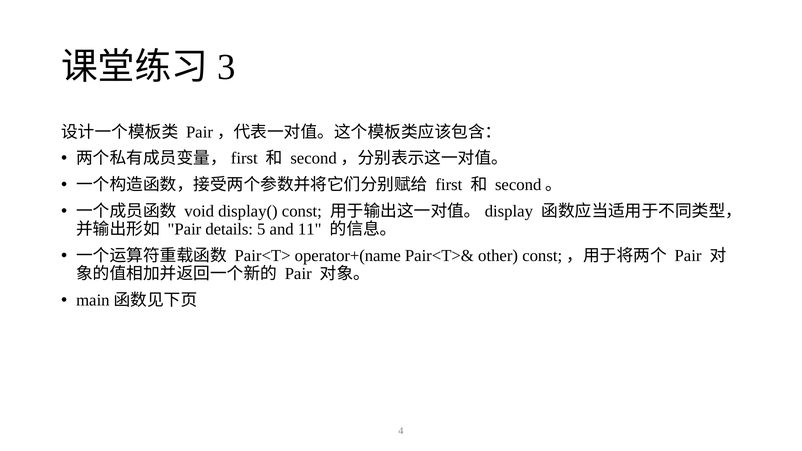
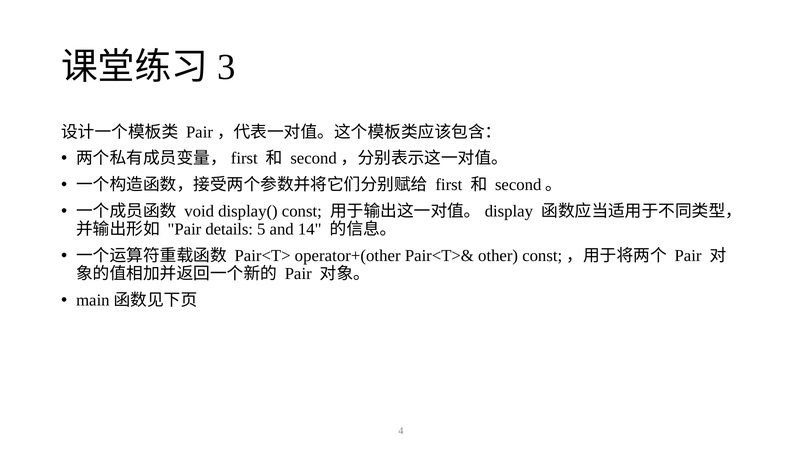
11: 11 -> 14
operator+(name: operator+(name -> operator+(other
